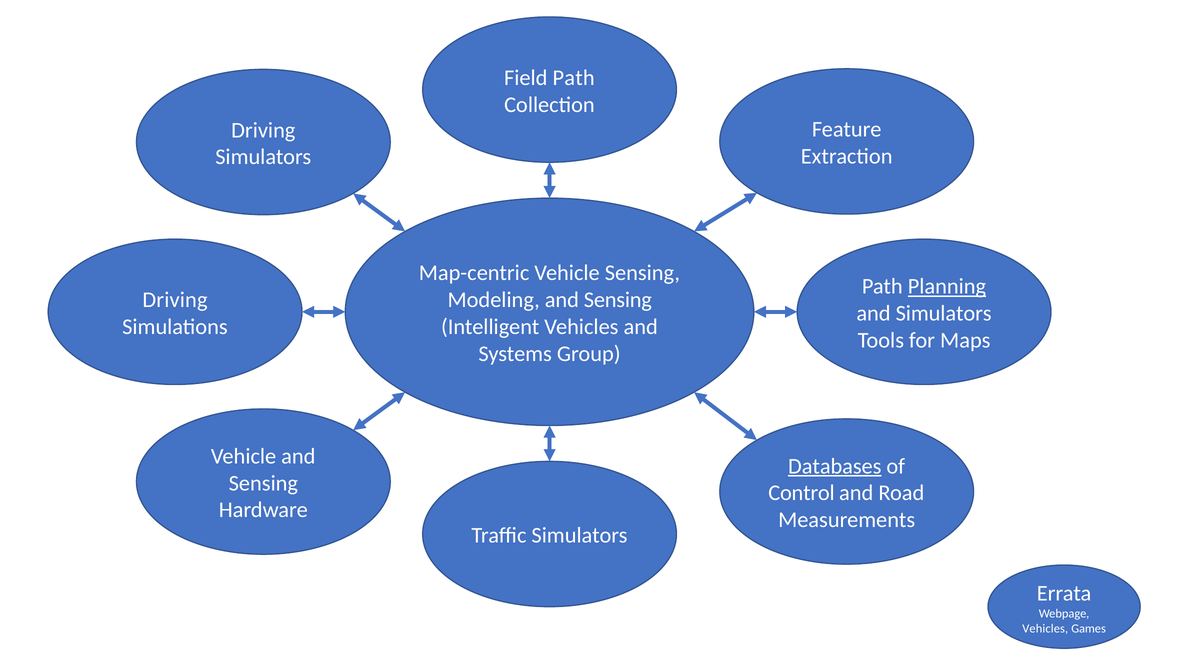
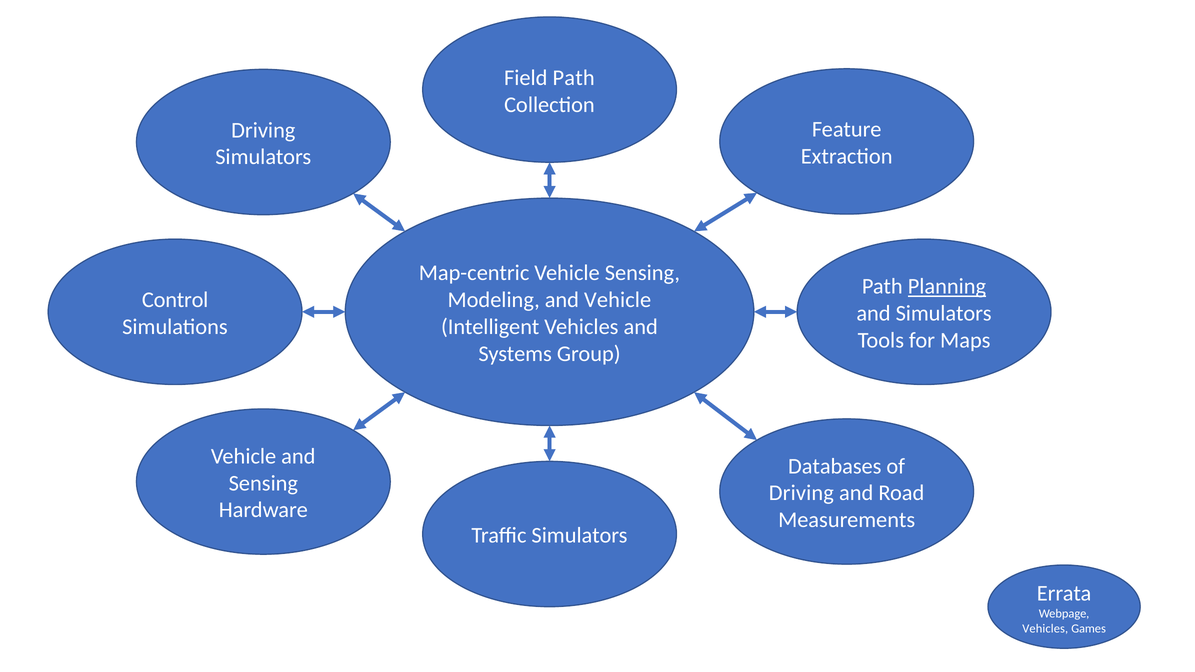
Driving at (175, 300): Driving -> Control
Modeling and Sensing: Sensing -> Vehicle
Databases underline: present -> none
Control at (802, 493): Control -> Driving
